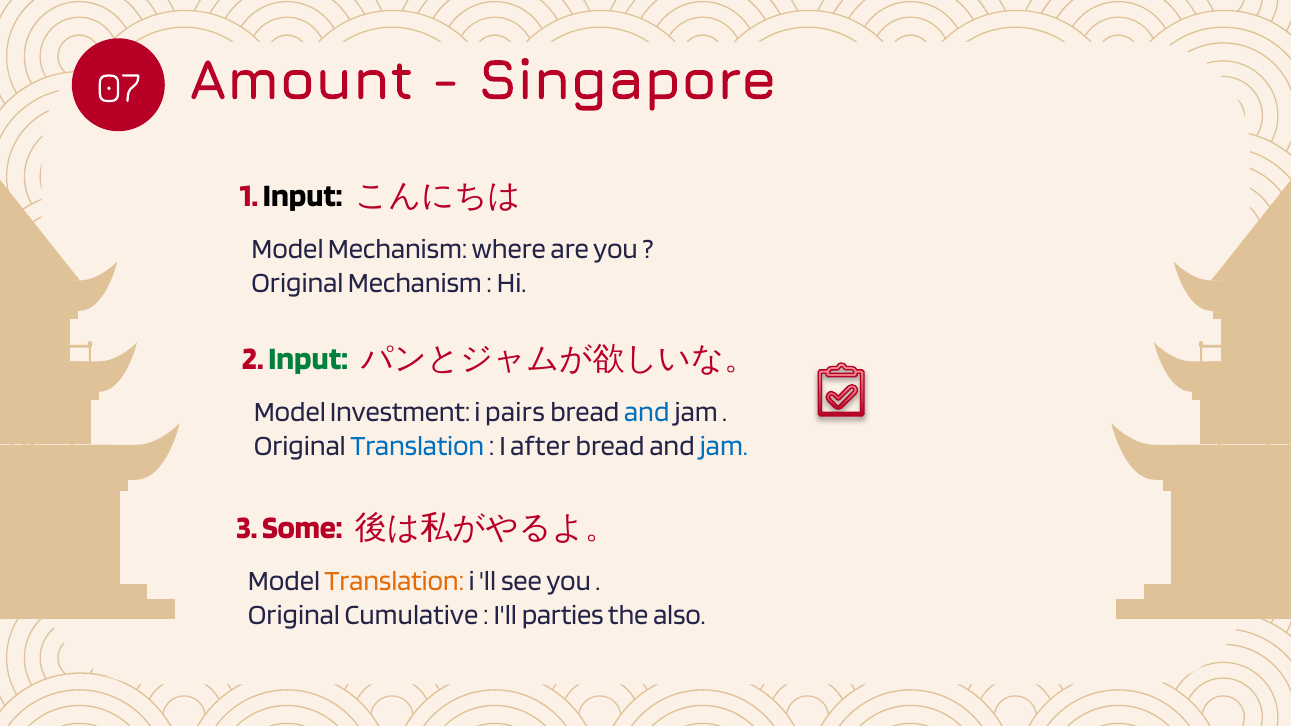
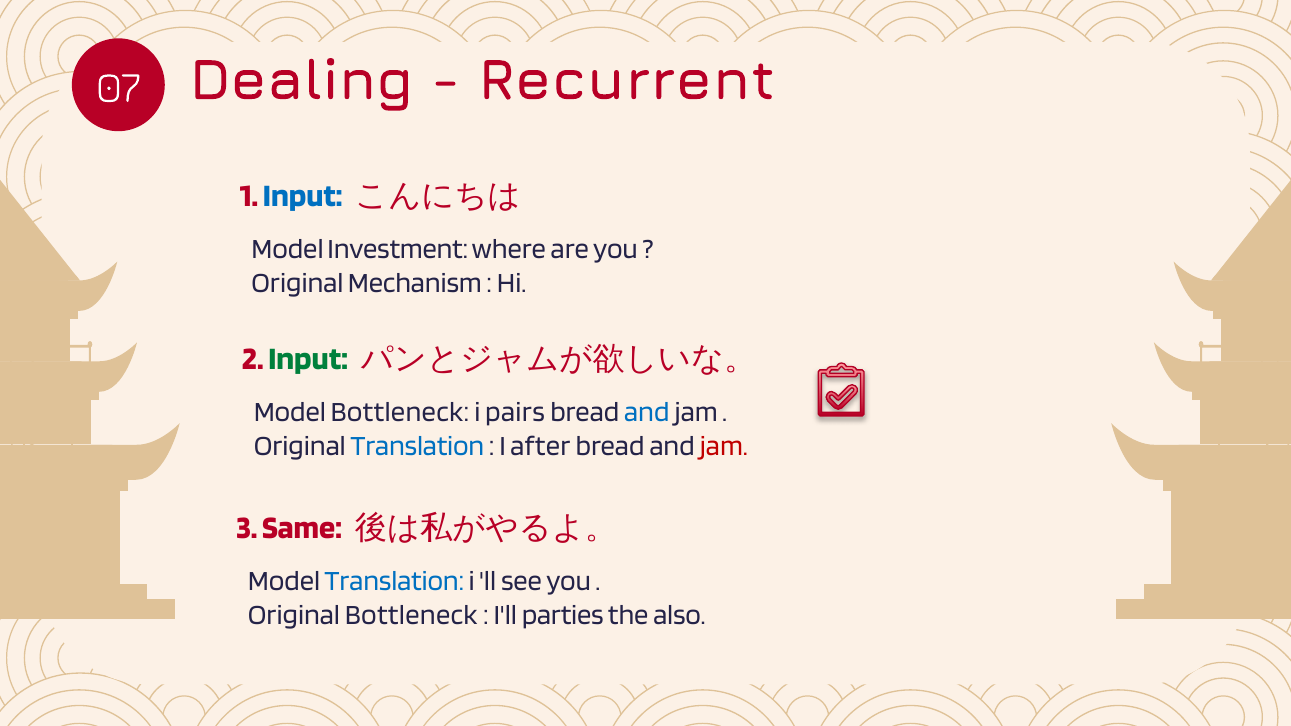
Amount: Amount -> Dealing
Singapore: Singapore -> Recurrent
Input at (303, 196) colour: black -> blue
Model Mechanism: Mechanism -> Investment
Model Investment: Investment -> Bottleneck
jam at (724, 447) colour: blue -> red
Some: Some -> Same
Translation at (394, 581) colour: orange -> blue
Original Cumulative: Cumulative -> Bottleneck
